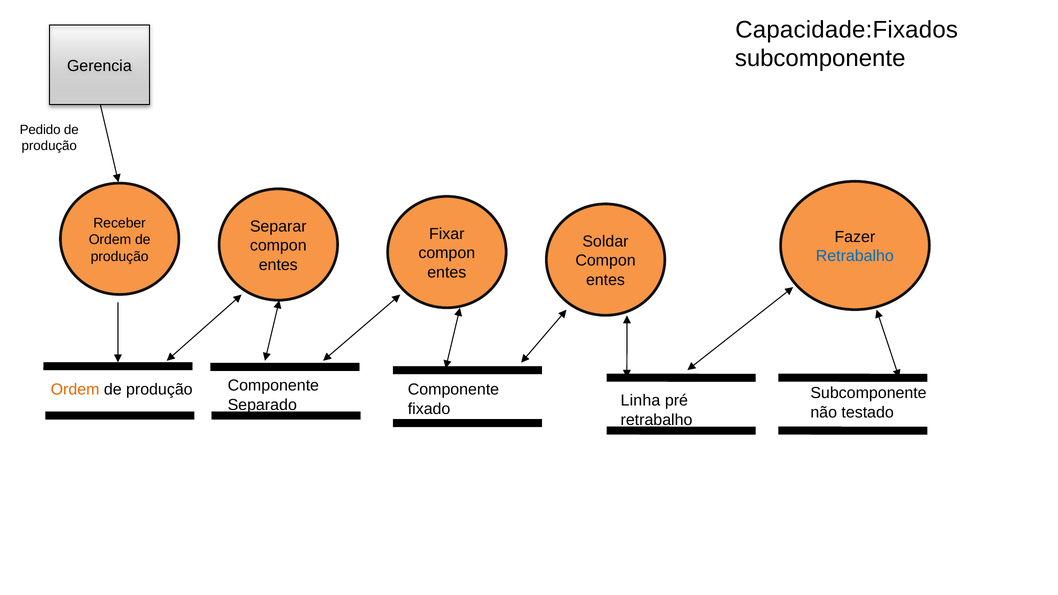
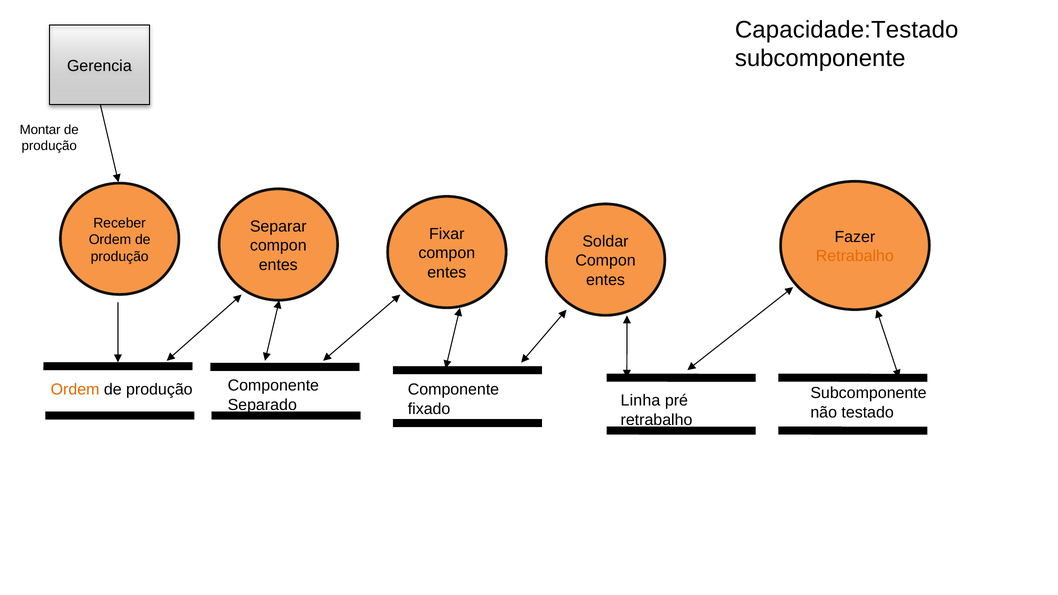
Capacidade:Fixados: Capacidade:Fixados -> Capacidade:Testado
Pedido: Pedido -> Montar
Retrabalho at (855, 256) colour: blue -> orange
